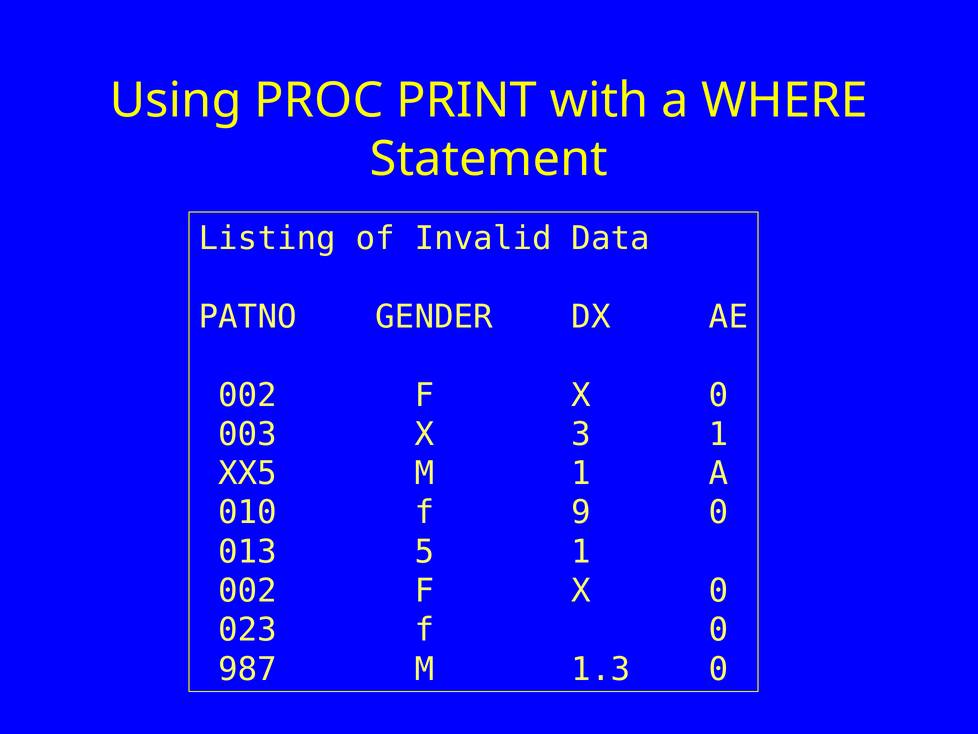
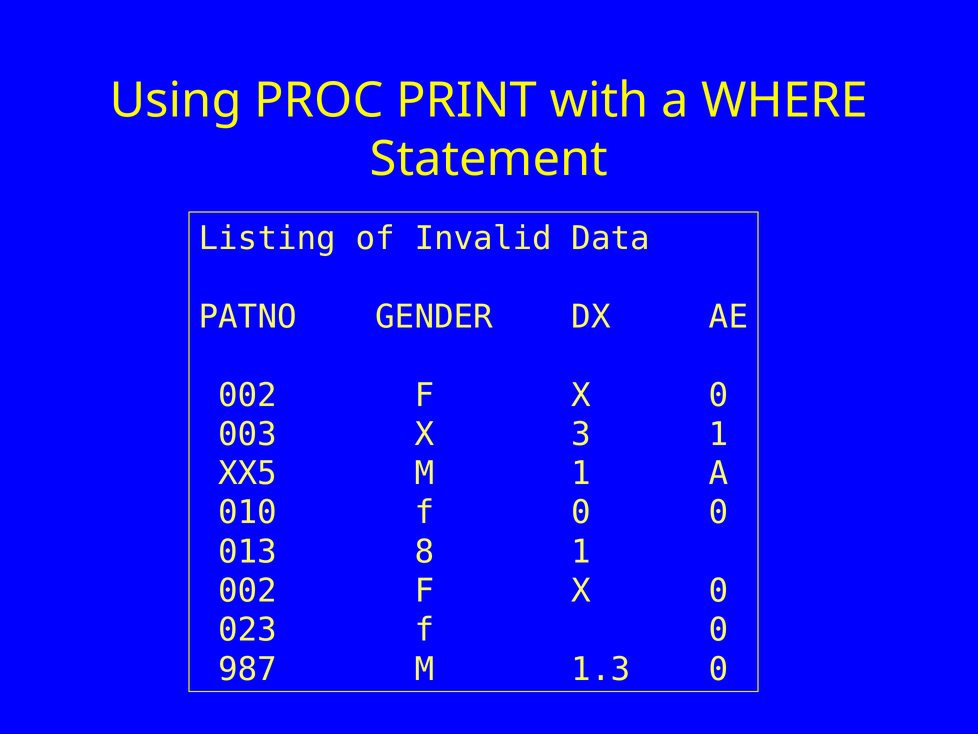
010 f 9: 9 -> 0
5: 5 -> 8
